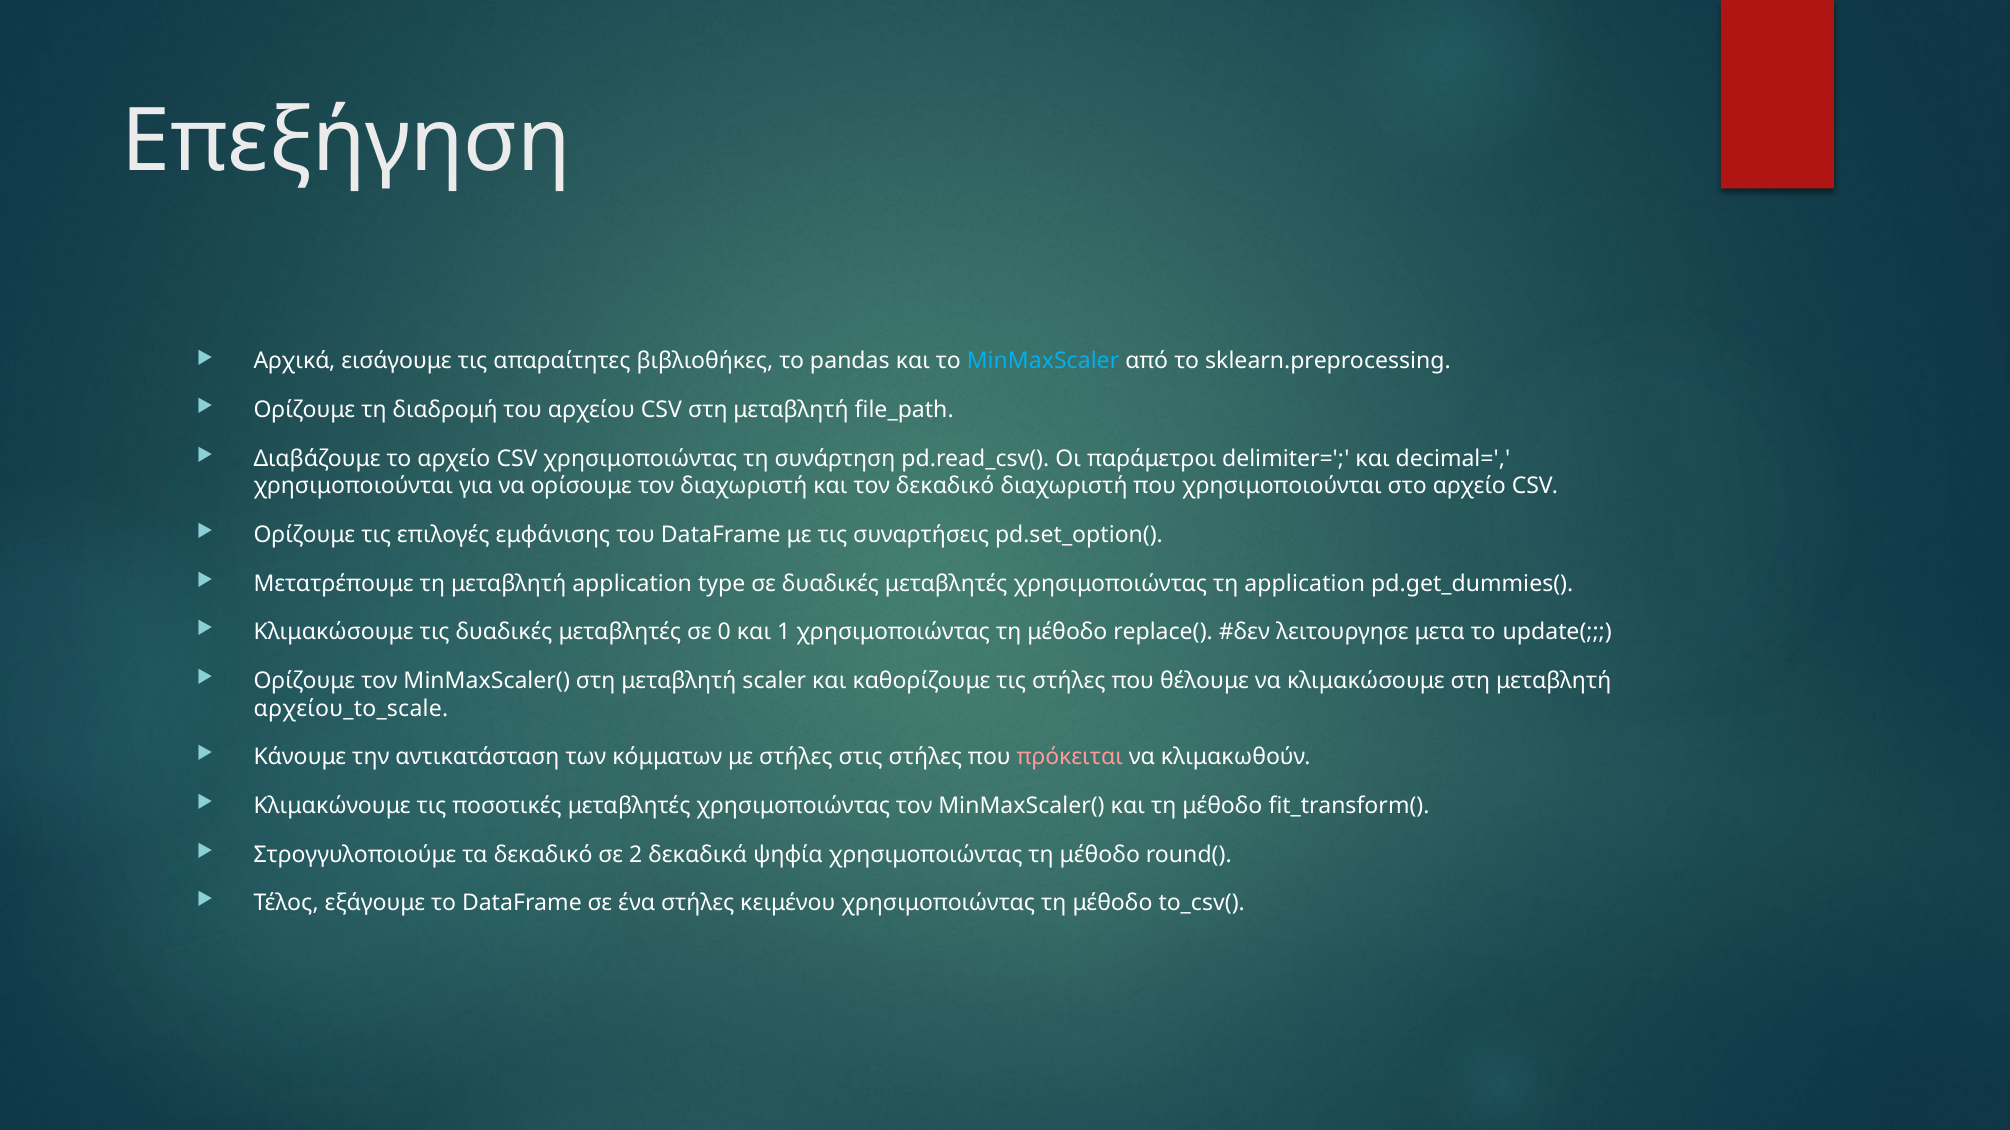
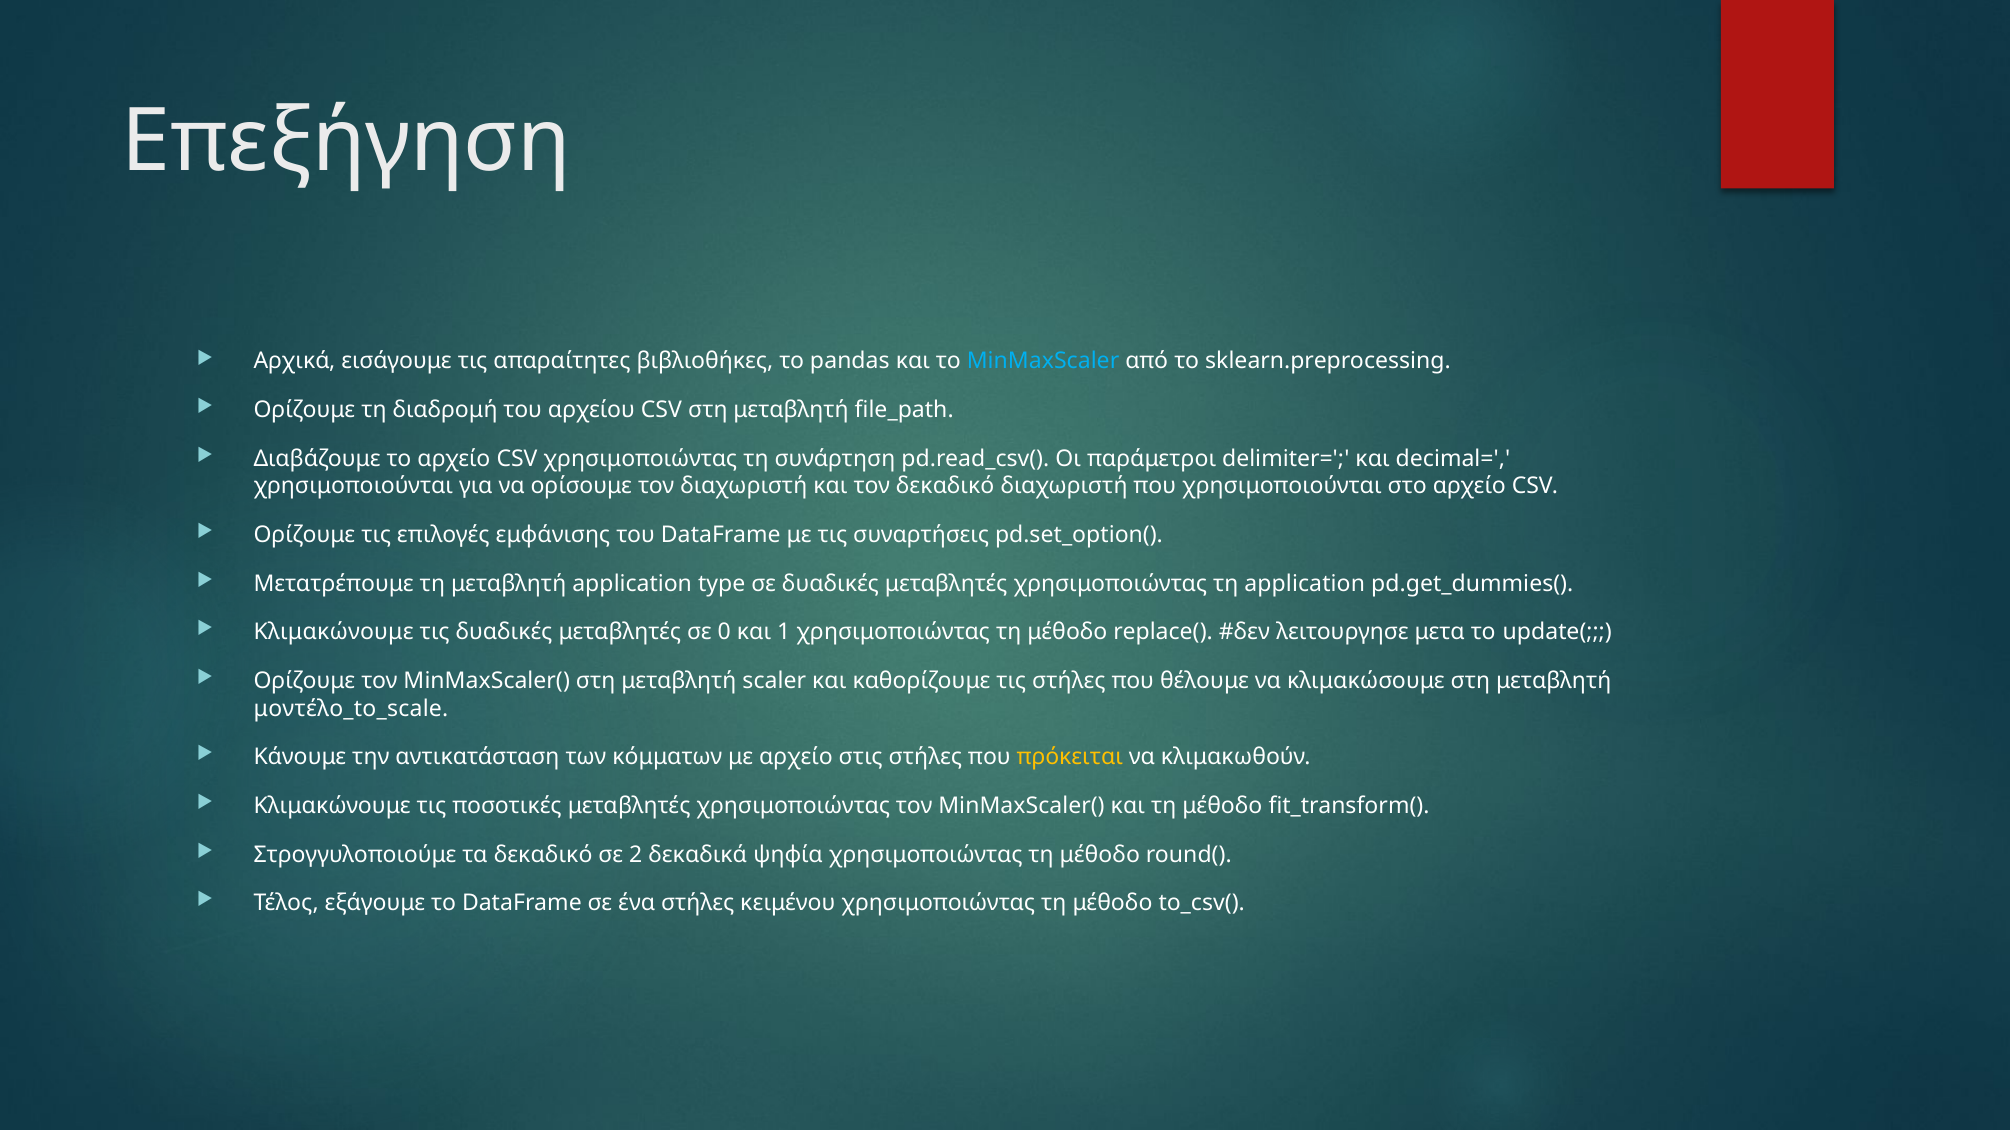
Κλιμακώσουμε at (334, 633): Κλιμακώσουμε -> Κλιμακώνουμε
αρχείου_to_scale: αρχείου_to_scale -> μοντέλο_to_scale
με στήλες: στήλες -> αρχείο
πρόκειται colour: pink -> yellow
